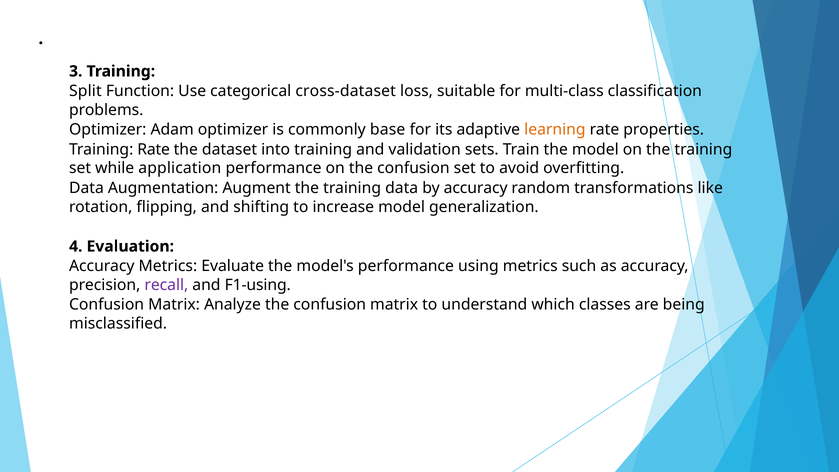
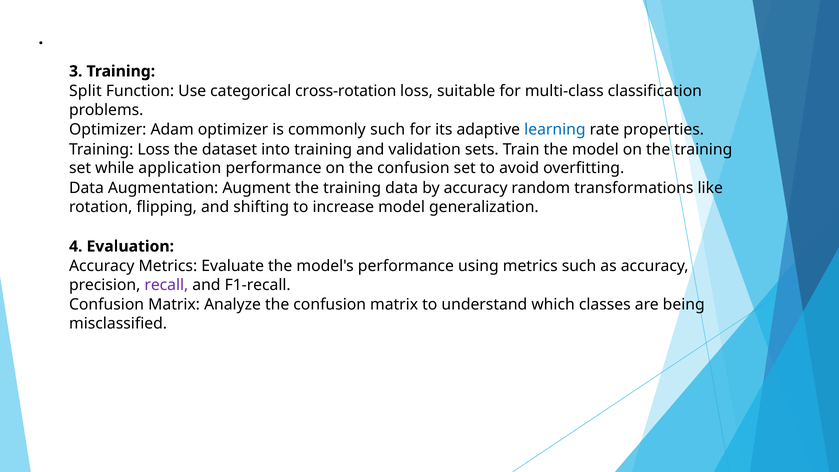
cross-dataset: cross-dataset -> cross-rotation
commonly base: base -> such
learning colour: orange -> blue
Training Rate: Rate -> Loss
F1-using: F1-using -> F1-recall
